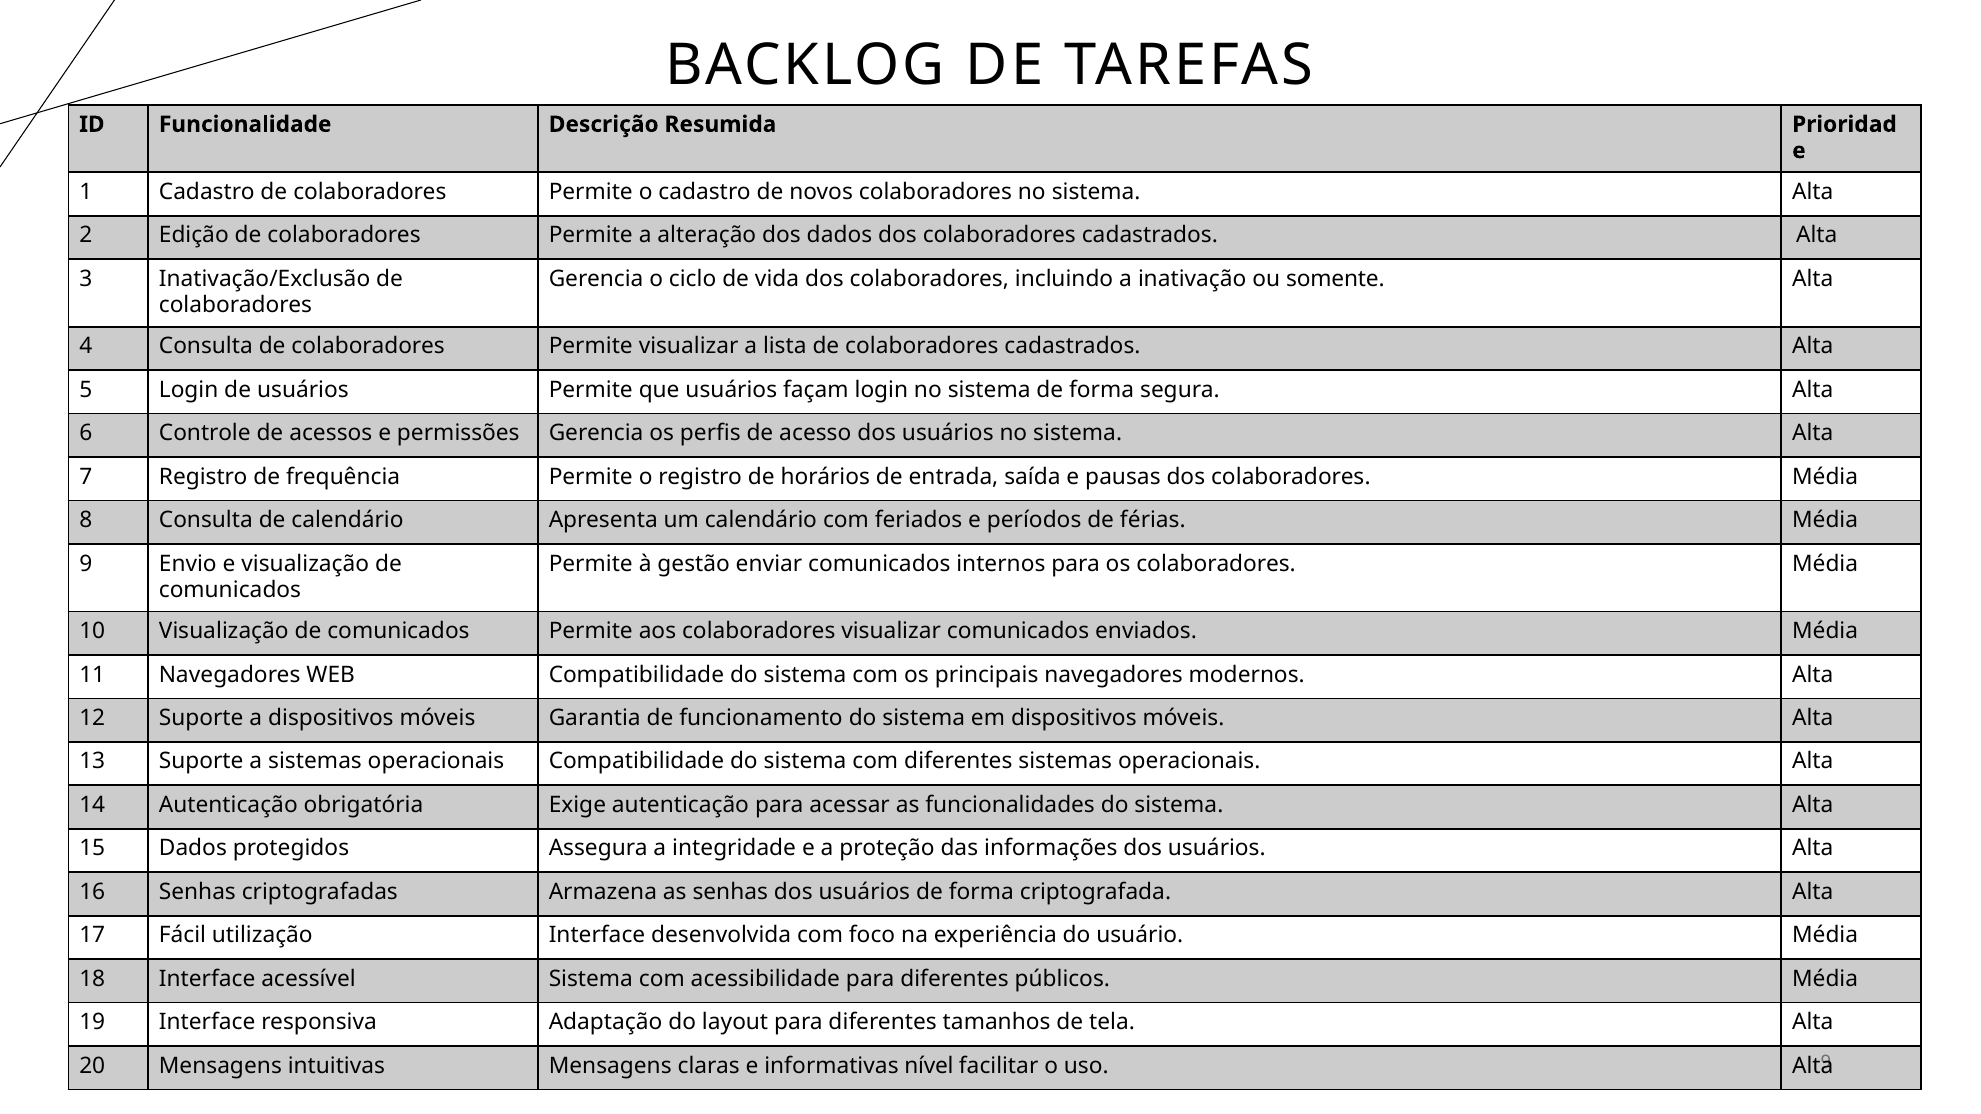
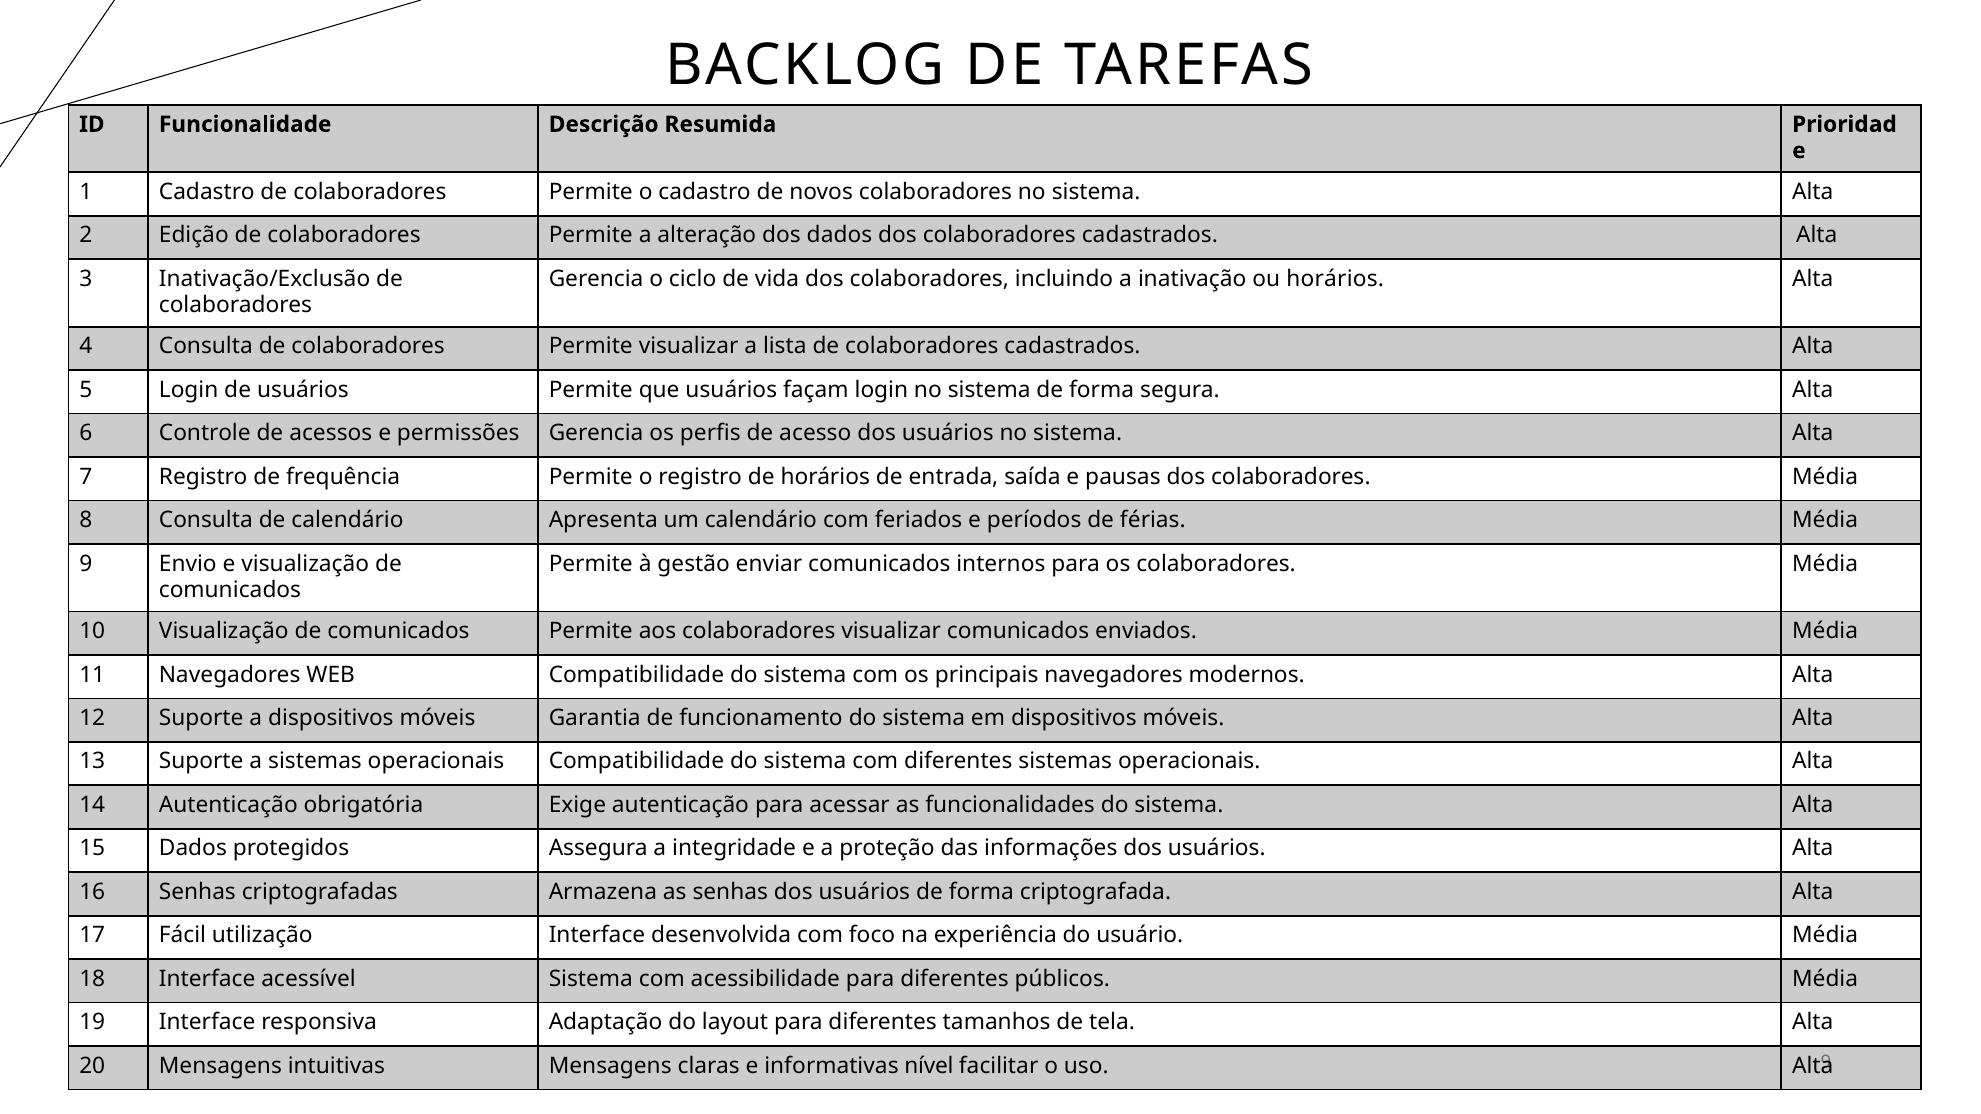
ou somente: somente -> horários
